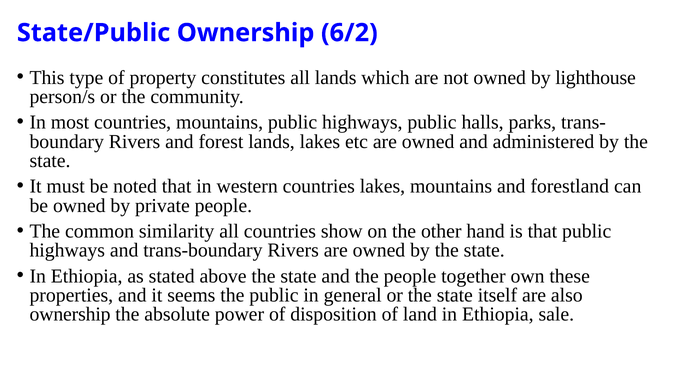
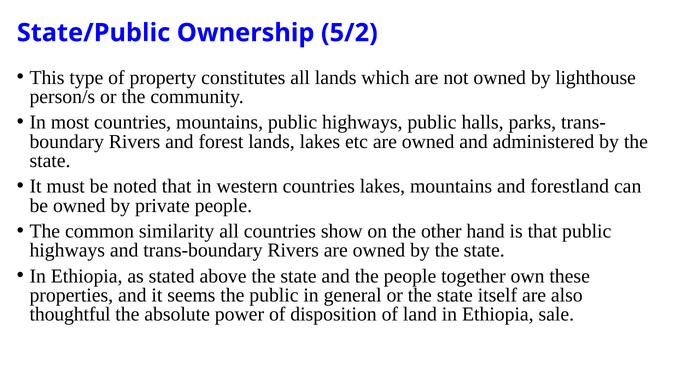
6/2: 6/2 -> 5/2
ownership at (70, 314): ownership -> thoughtful
